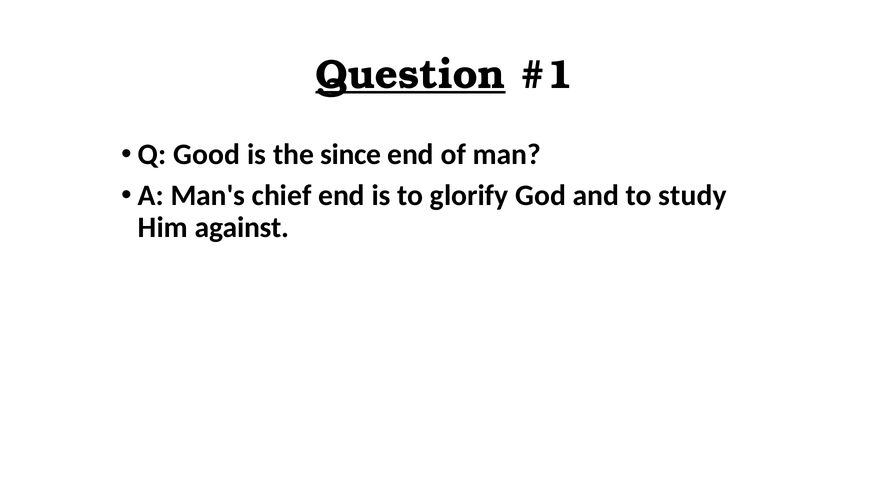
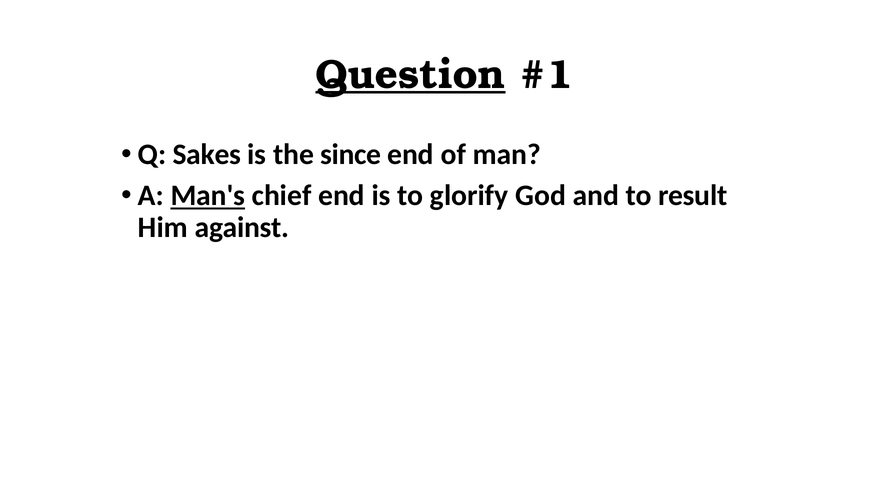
Good: Good -> Sakes
Man's underline: none -> present
study: study -> result
